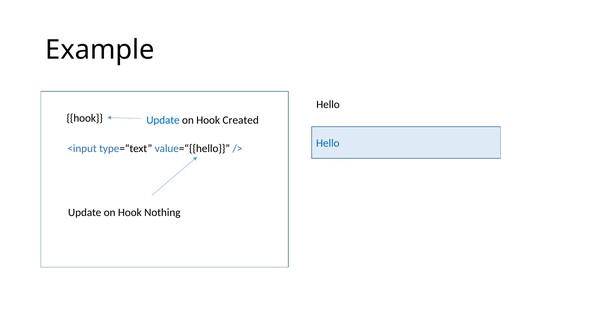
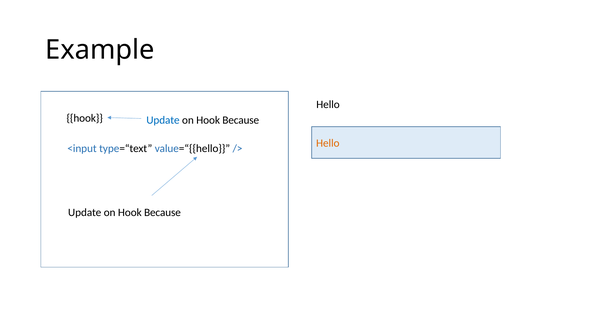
Created at (241, 120): Created -> Because
Hello at (328, 143) colour: blue -> orange
Nothing at (162, 213): Nothing -> Because
